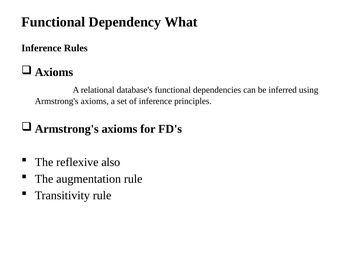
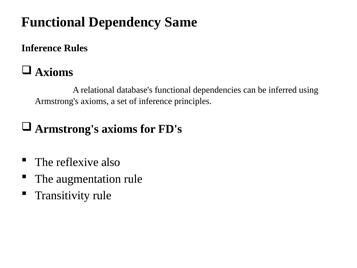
What: What -> Same
